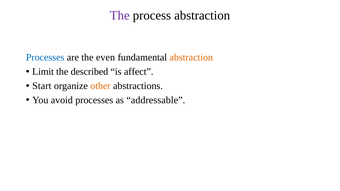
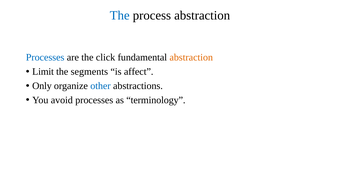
The at (120, 15) colour: purple -> blue
even: even -> click
described: described -> segments
Start: Start -> Only
other colour: orange -> blue
addressable: addressable -> terminology
